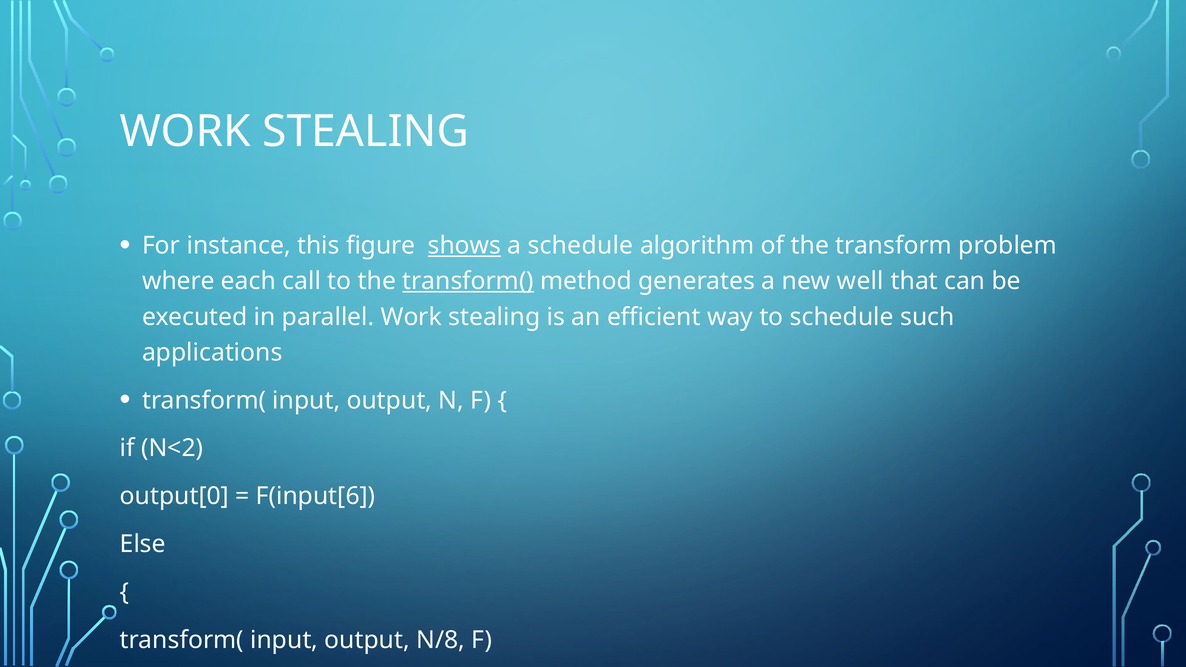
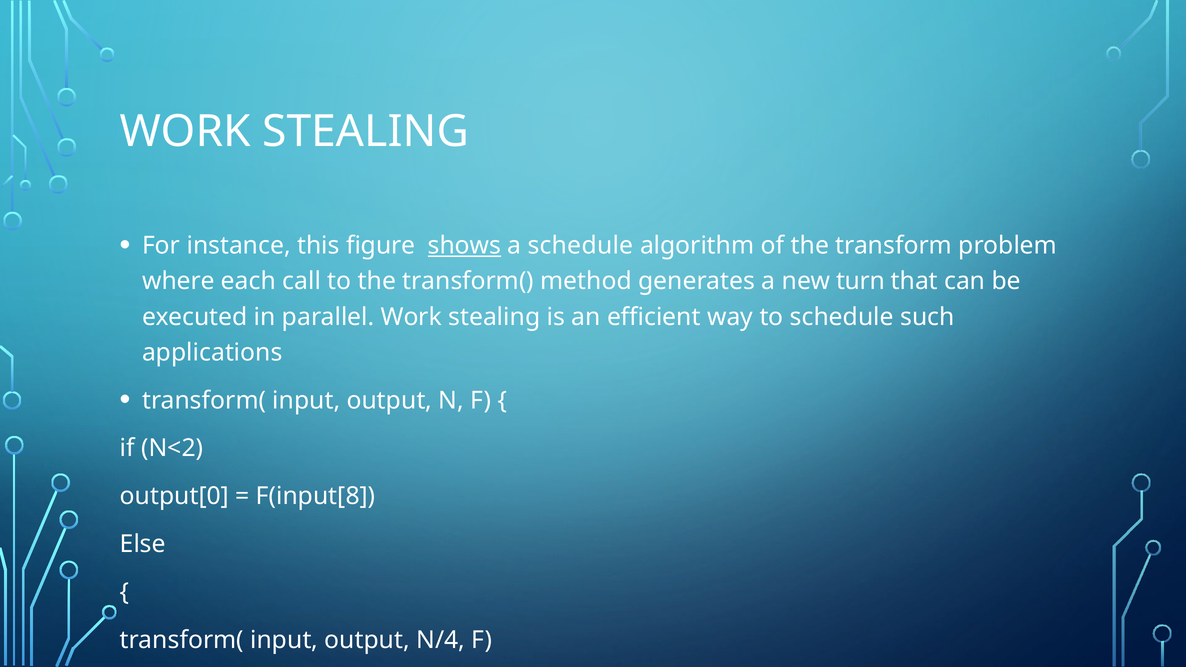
transform( at (468, 281) underline: present -> none
well: well -> turn
F(input[6: F(input[6 -> F(input[8
N/8: N/8 -> N/4
